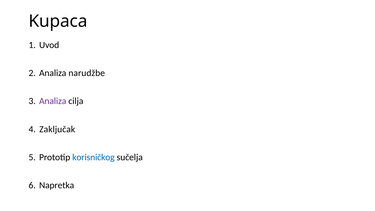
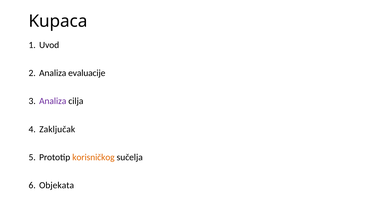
narudžbe: narudžbe -> evaluacije
korisničkog colour: blue -> orange
Napretka: Napretka -> Objekata
